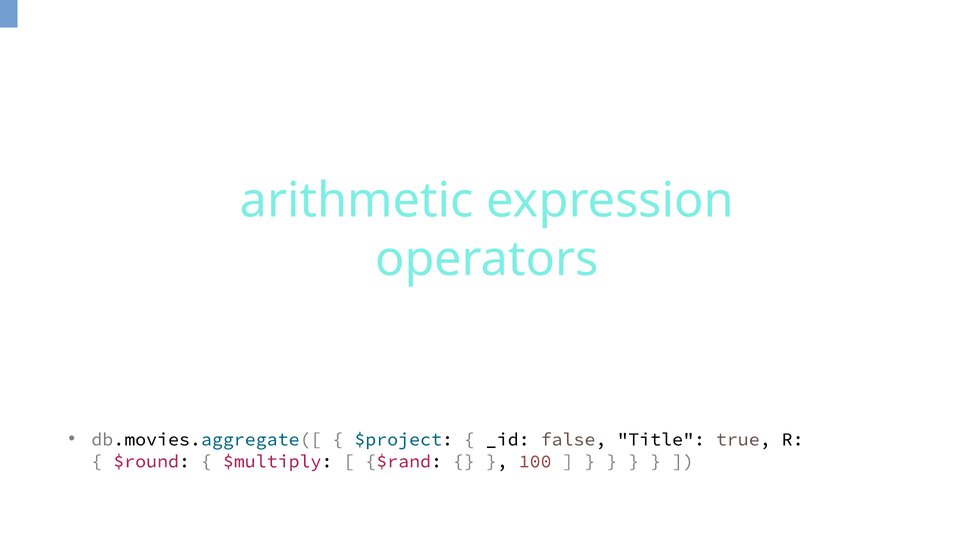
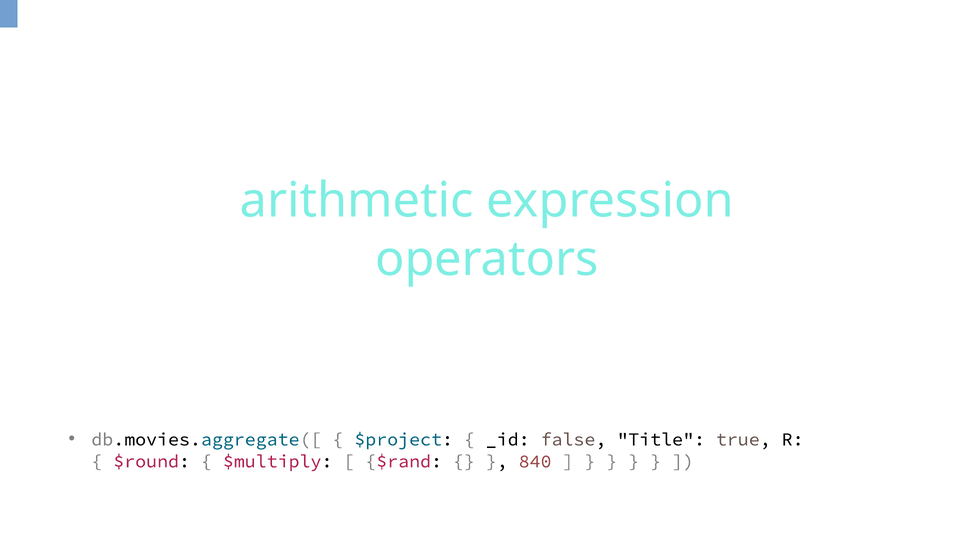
100: 100 -> 840
